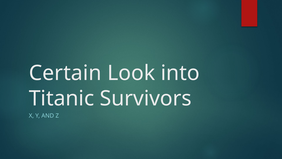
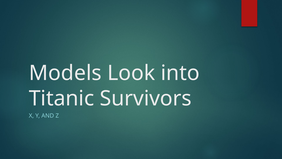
Certain: Certain -> Models
